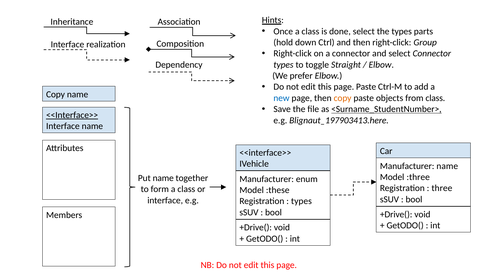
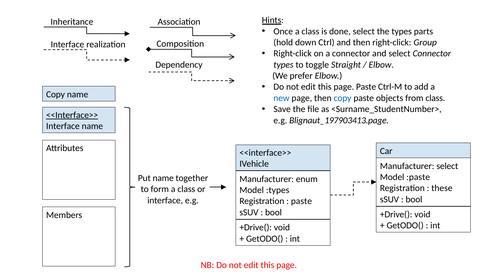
copy at (343, 98) colour: orange -> blue
<Surname_StudentNumber> underline: present -> none
Blignaut_197903413.here: Blignaut_197903413.here -> Blignaut_197903413.page
Manufacturer name: name -> select
:three: :three -> :paste
three: three -> these
:these: :these -> :types
types at (301, 201): types -> paste
